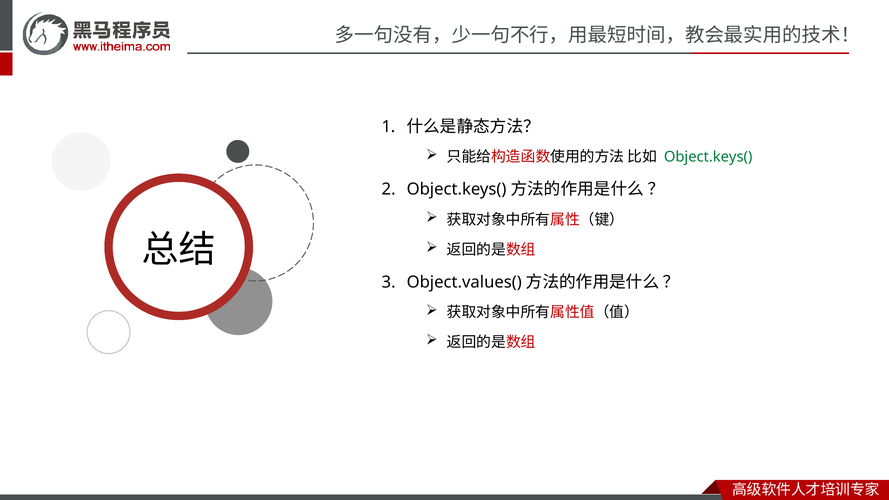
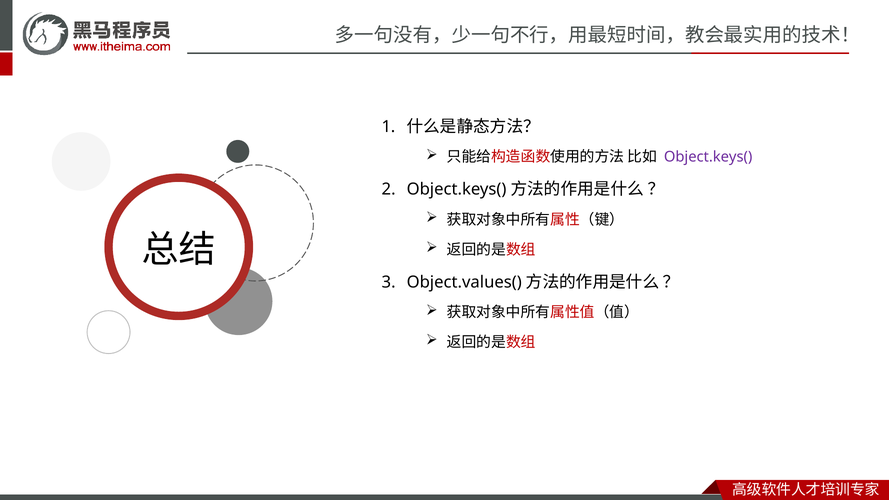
Object.keys( colour: green -> purple
